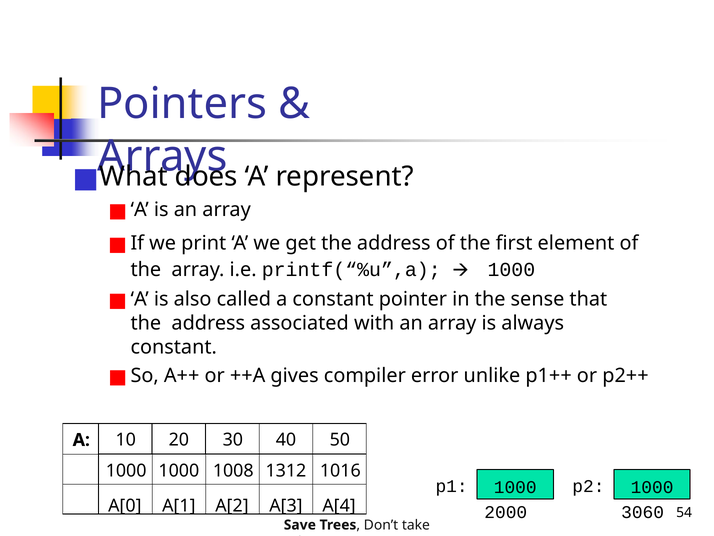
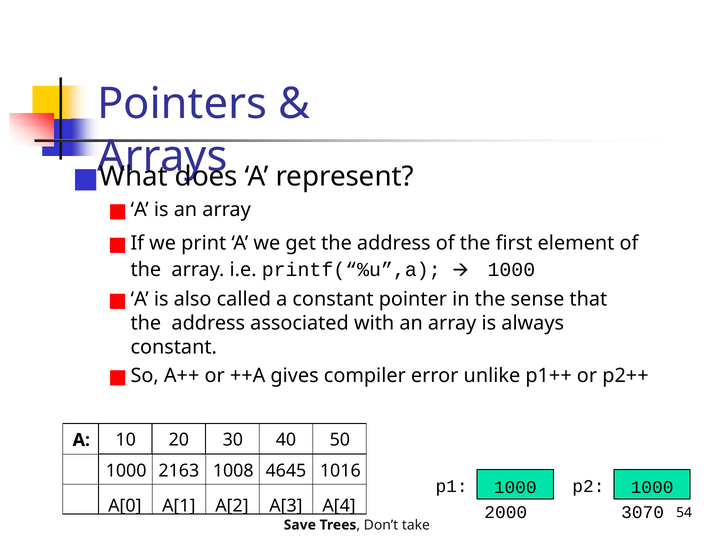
1000 1000: 1000 -> 2163
1312: 1312 -> 4645
3060: 3060 -> 3070
